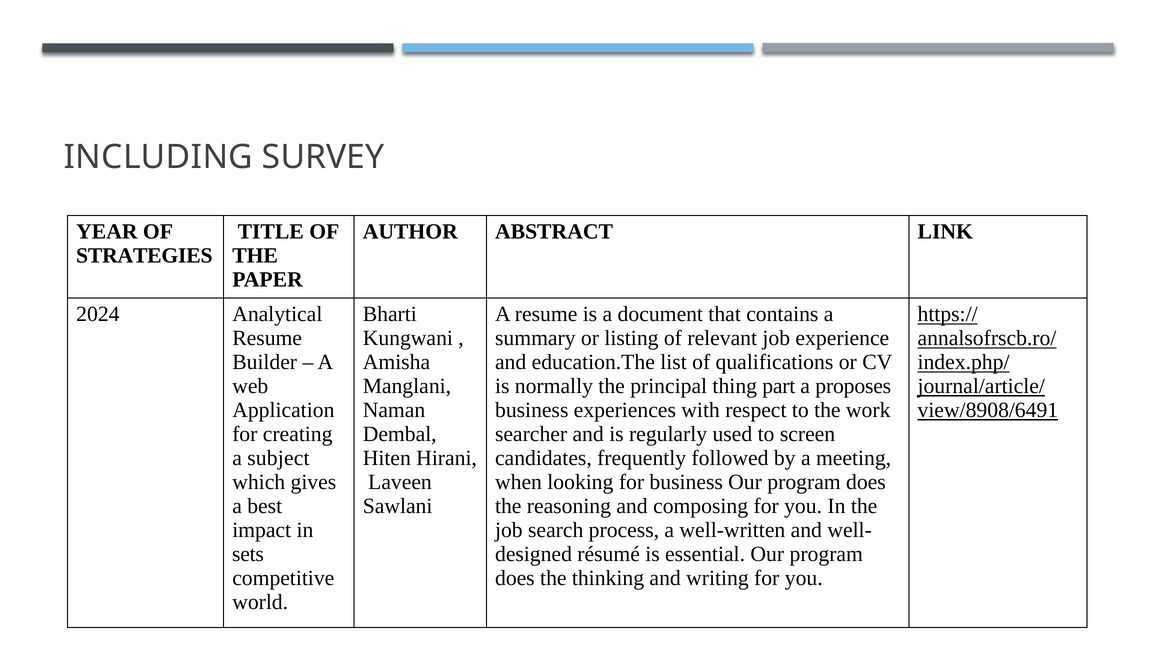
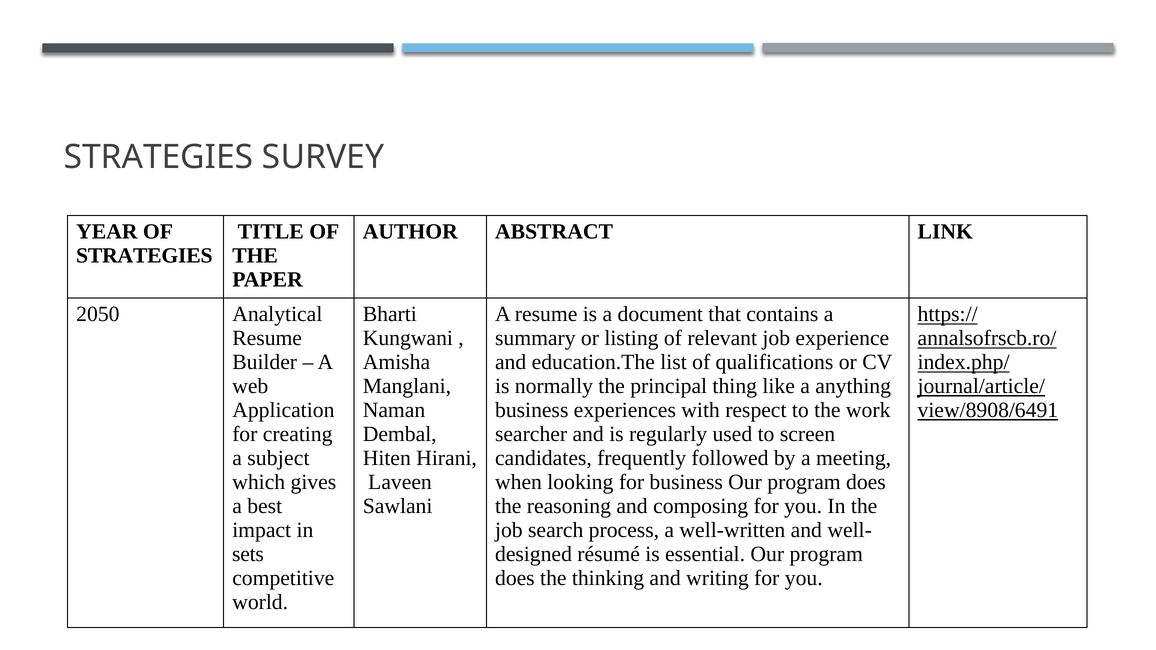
INCLUDING at (158, 157): INCLUDING -> STRATEGIES
2024: 2024 -> 2050
part: part -> like
proposes: proposes -> anything
